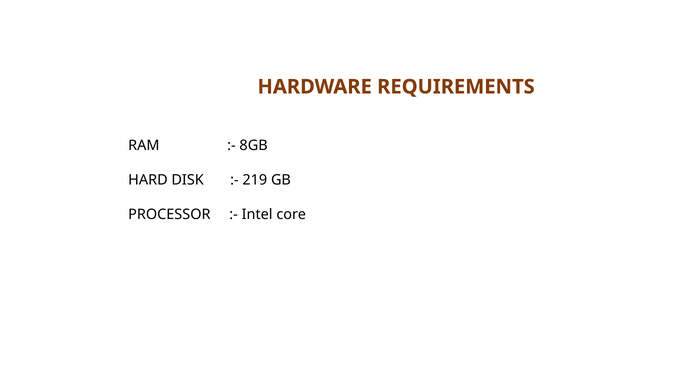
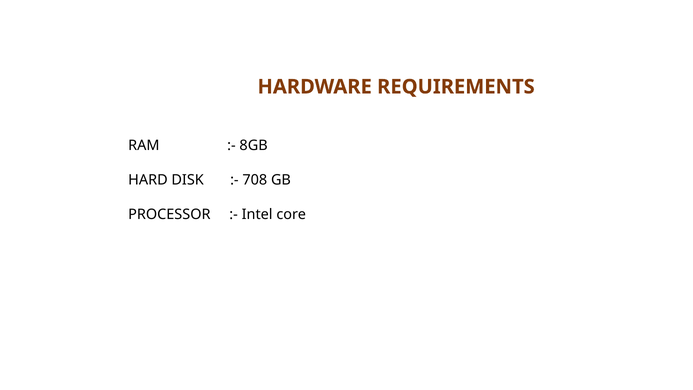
219: 219 -> 708
